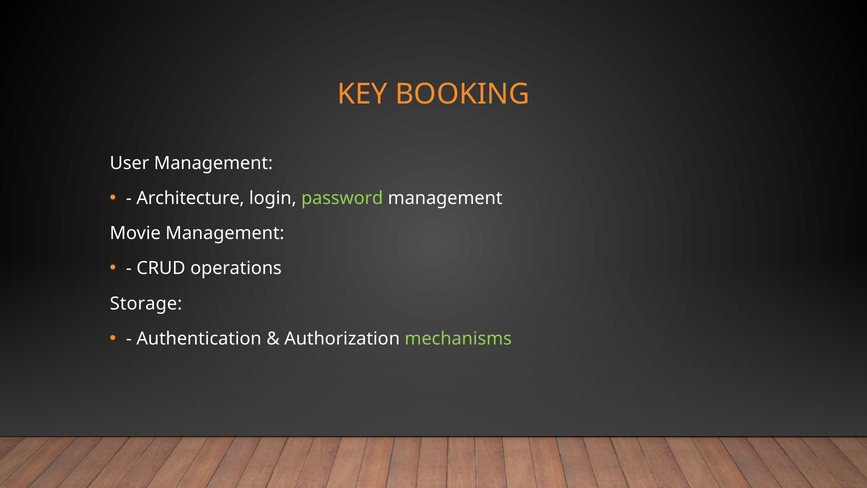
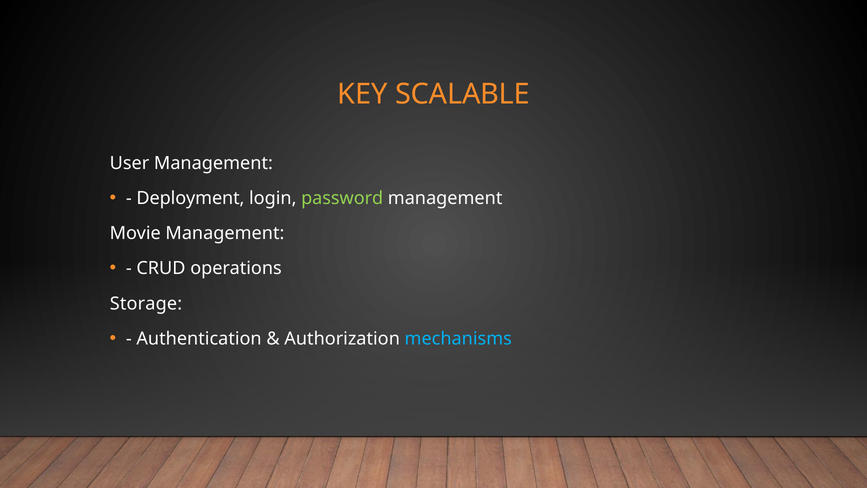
BOOKING: BOOKING -> SCALABLE
Architecture: Architecture -> Deployment
mechanisms colour: light green -> light blue
